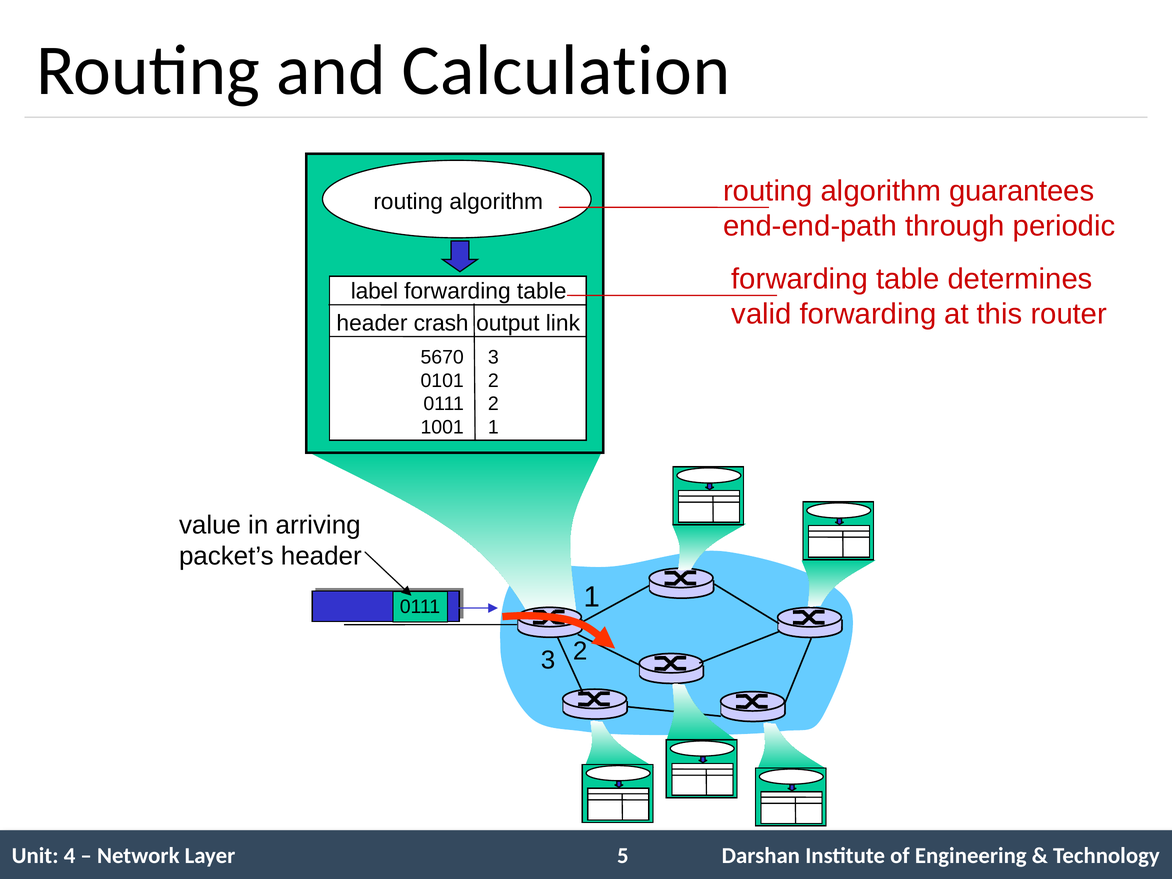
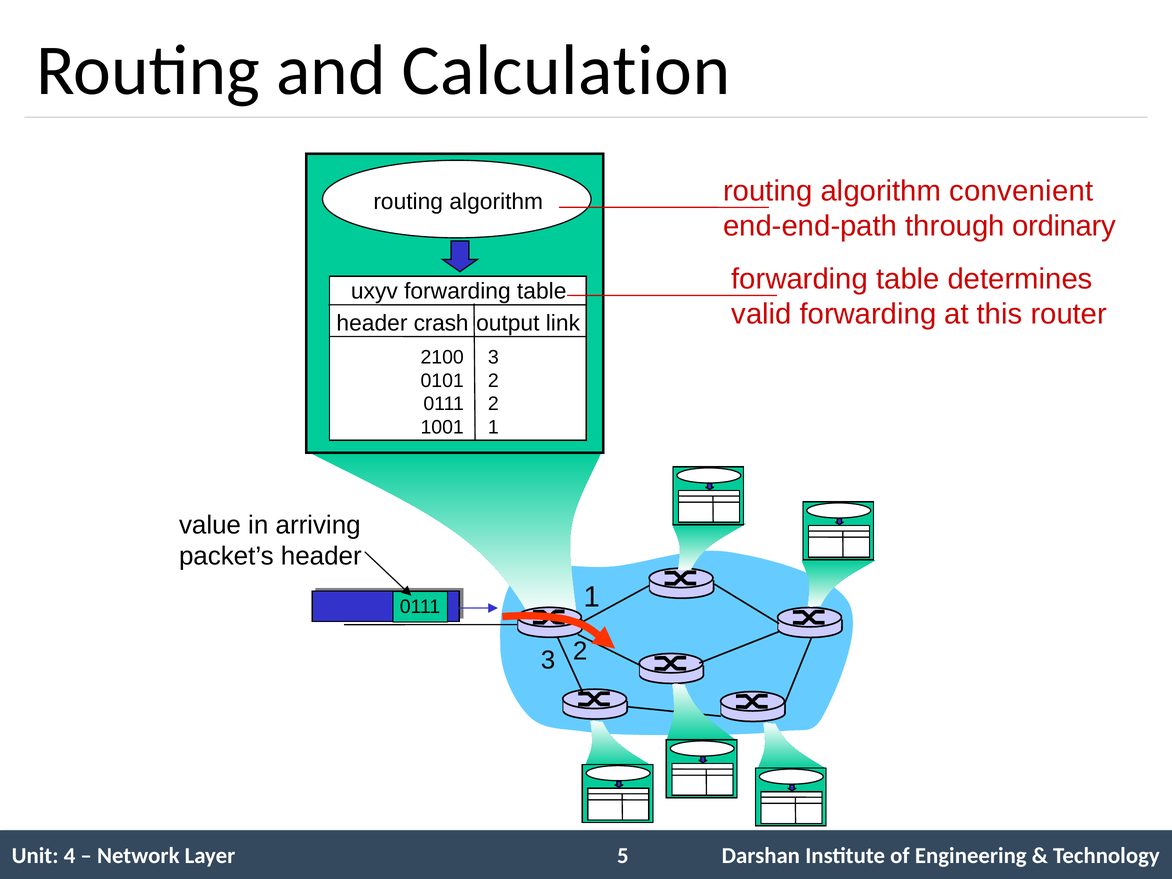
guarantees: guarantees -> convenient
periodic: periodic -> ordinary
label: label -> uxyv
5670: 5670 -> 2100
